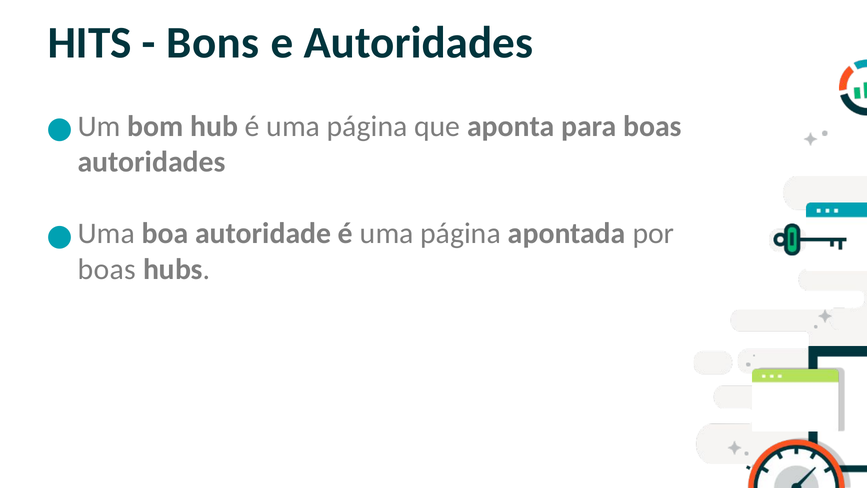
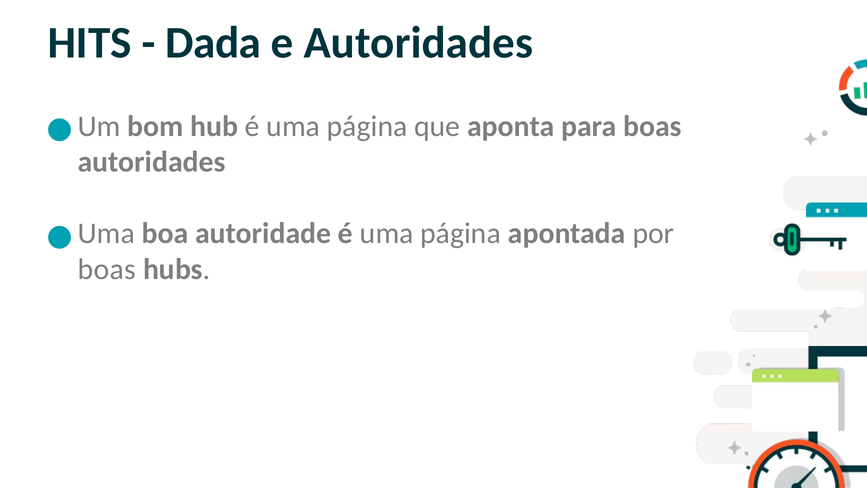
Bons: Bons -> Dada
